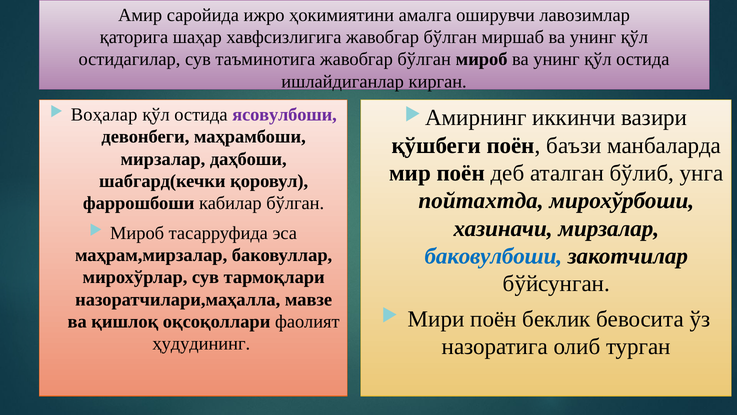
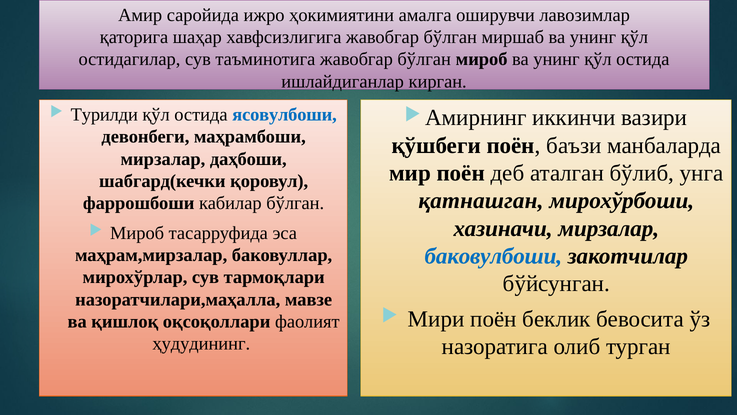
Воҳалар: Воҳалар -> Турилди
ясовулбоши colour: purple -> blue
пойтахтда: пойтахтда -> қатнашган
